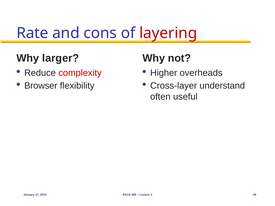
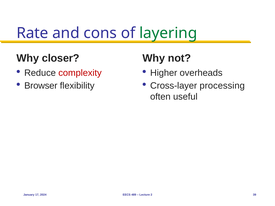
layering colour: red -> green
larger: larger -> closer
understand: understand -> processing
